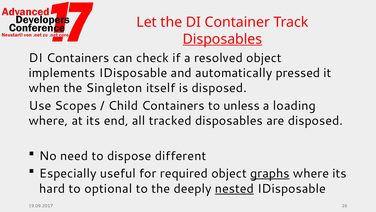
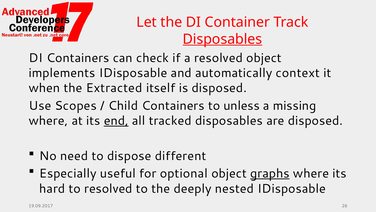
pressed: pressed -> context
Singleton: Singleton -> Extracted
loading: loading -> missing
end underline: none -> present
required: required -> optional
to optional: optional -> resolved
nested underline: present -> none
